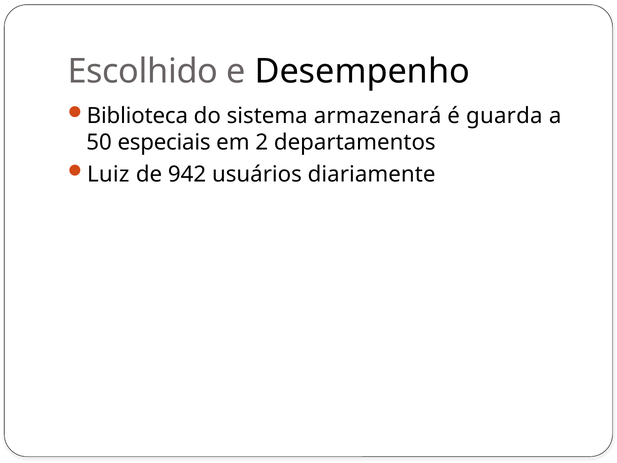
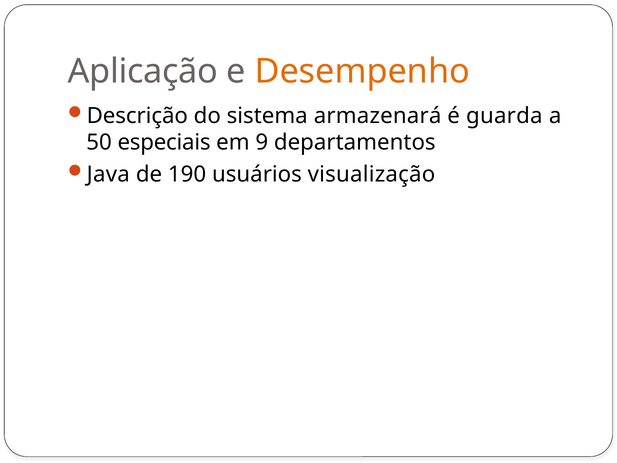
Escolhido: Escolhido -> Aplicação
Desempenho colour: black -> orange
Biblioteca: Biblioteca -> Descrição
2: 2 -> 9
Luiz: Luiz -> Java
942: 942 -> 190
diariamente: diariamente -> visualização
